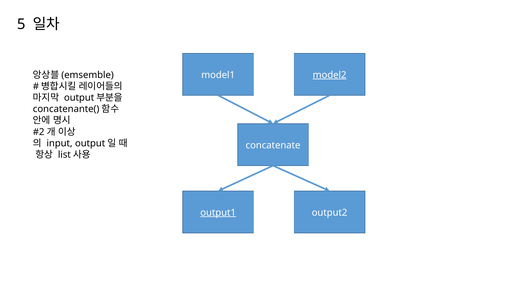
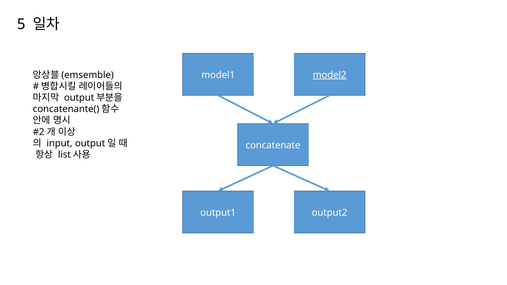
output1 underline: present -> none
